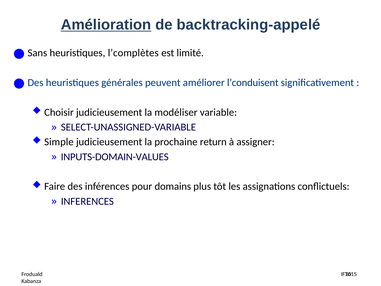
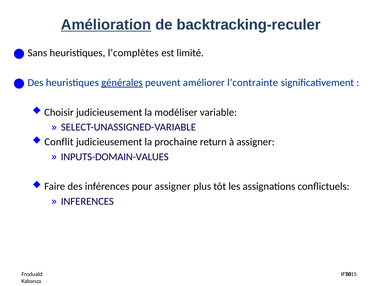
backtracking-appelé: backtracking-appelé -> backtracking-reculer
générales underline: none -> present
l’conduisent: l’conduisent -> l’contrainte
Simple: Simple -> Conflit
pour domains: domains -> assigner
